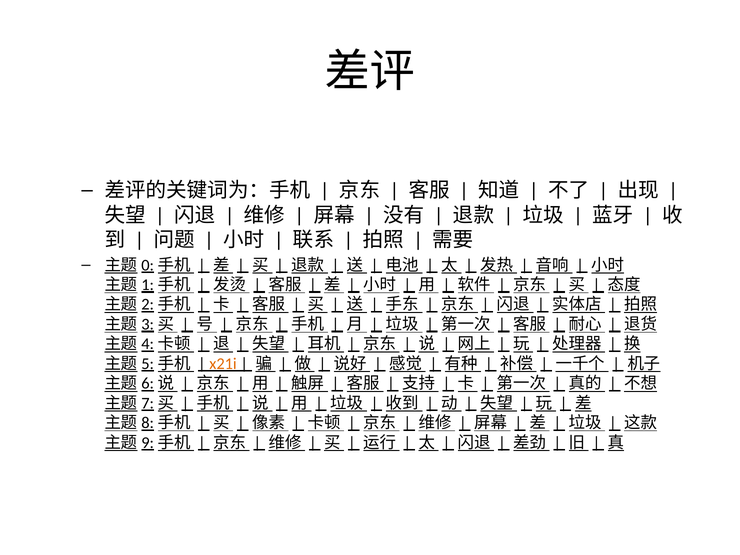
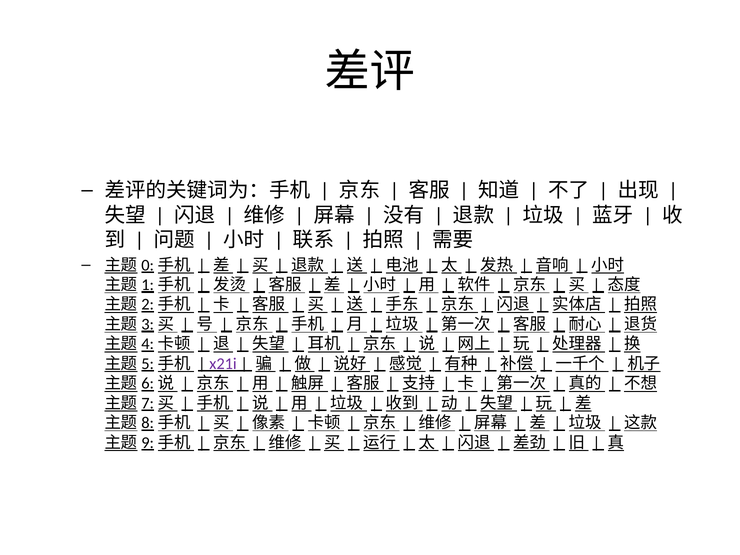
x21i colour: orange -> purple
